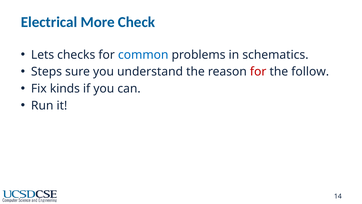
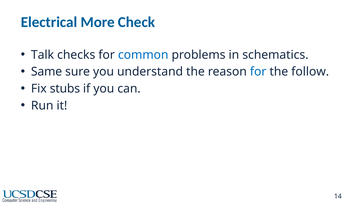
Lets: Lets -> Talk
Steps: Steps -> Same
for at (258, 72) colour: red -> blue
kinds: kinds -> stubs
